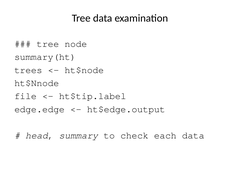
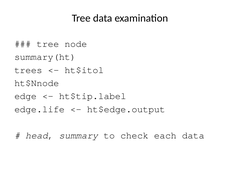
ht$node: ht$node -> ht$itol
file: file -> edge
edge.edge: edge.edge -> edge.life
